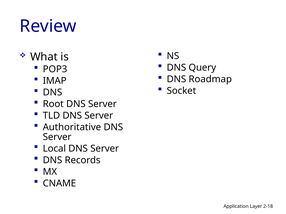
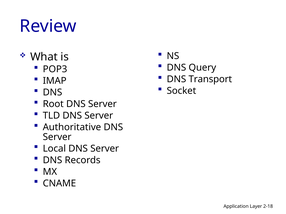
Roadmap: Roadmap -> Transport
